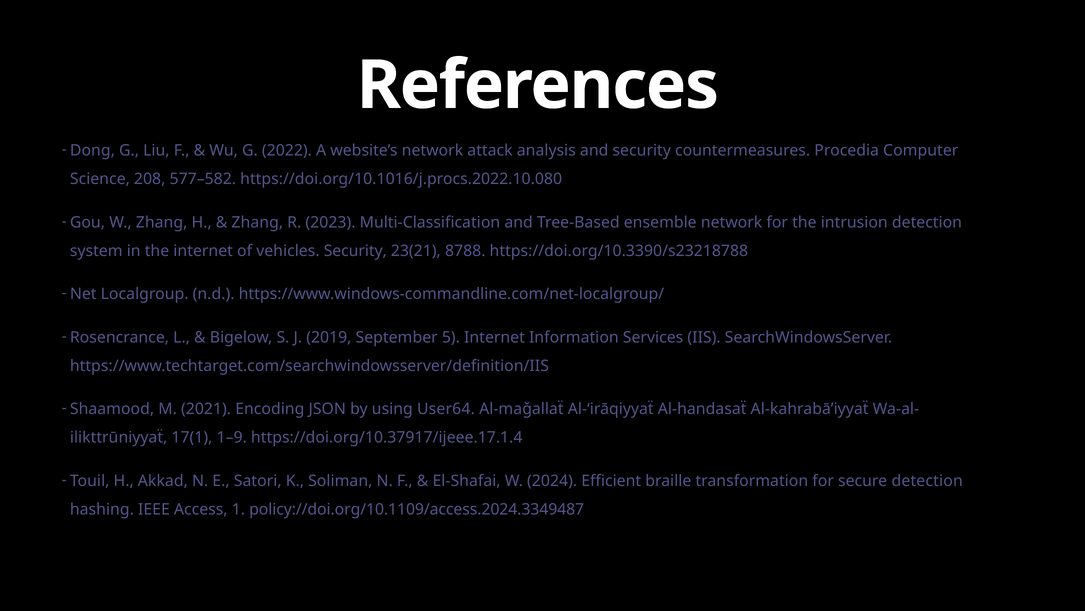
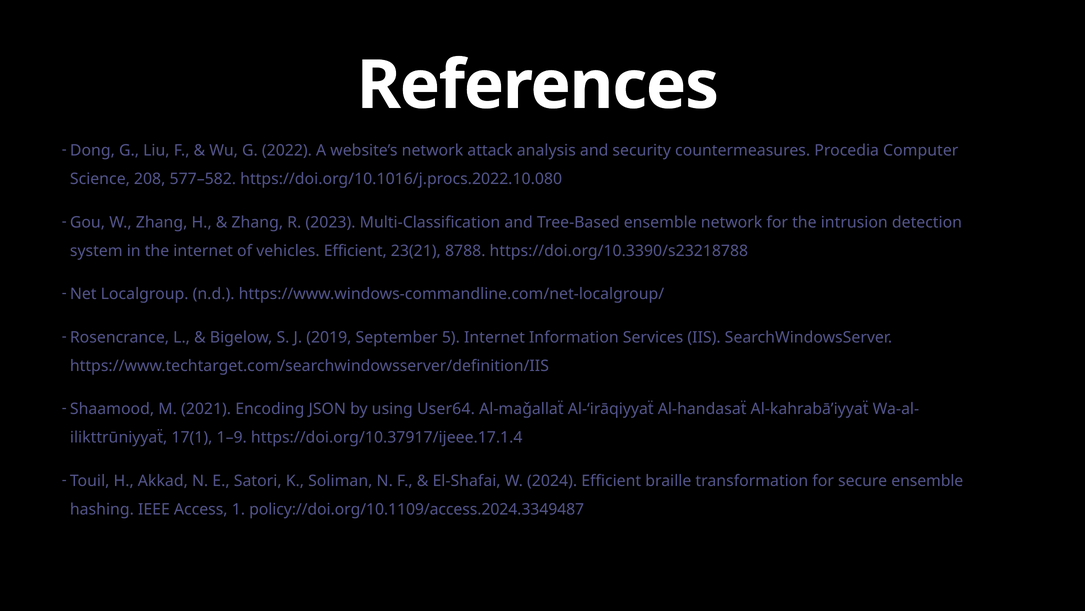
vehicles Security: Security -> Efficient
secure detection: detection -> ensemble
